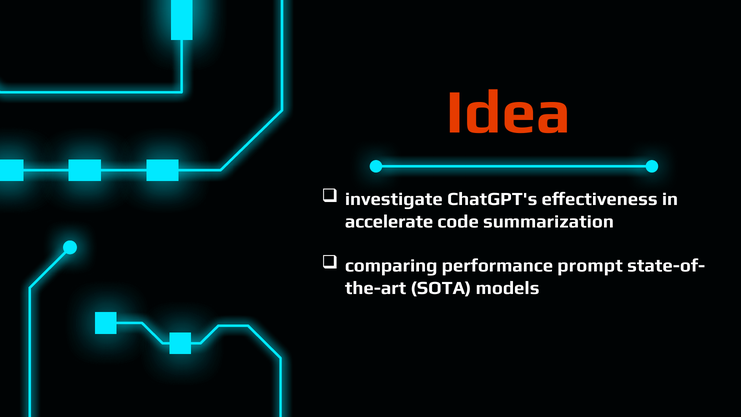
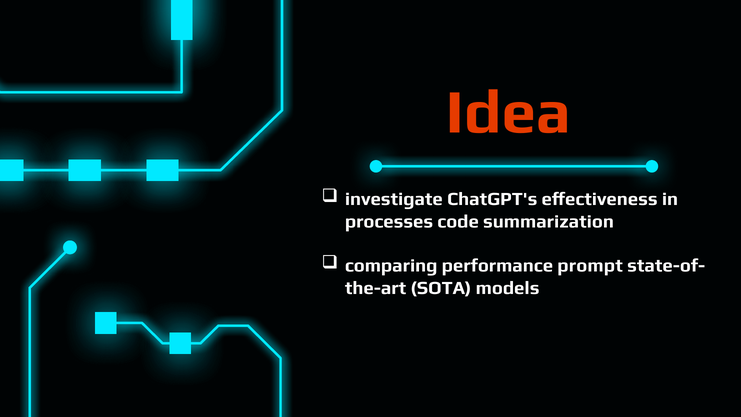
accelerate: accelerate -> processes
